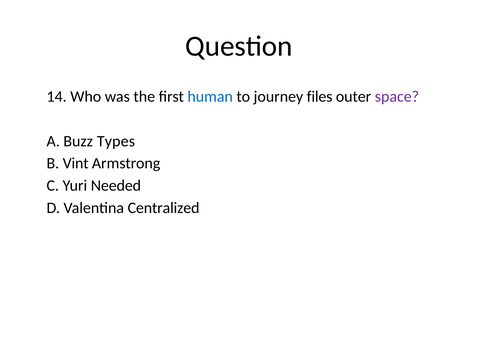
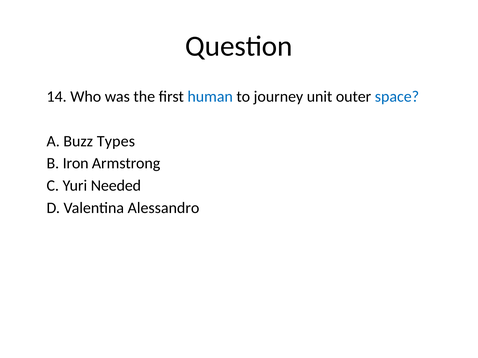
files: files -> unit
space colour: purple -> blue
Vint: Vint -> Iron
Centralized: Centralized -> Alessandro
